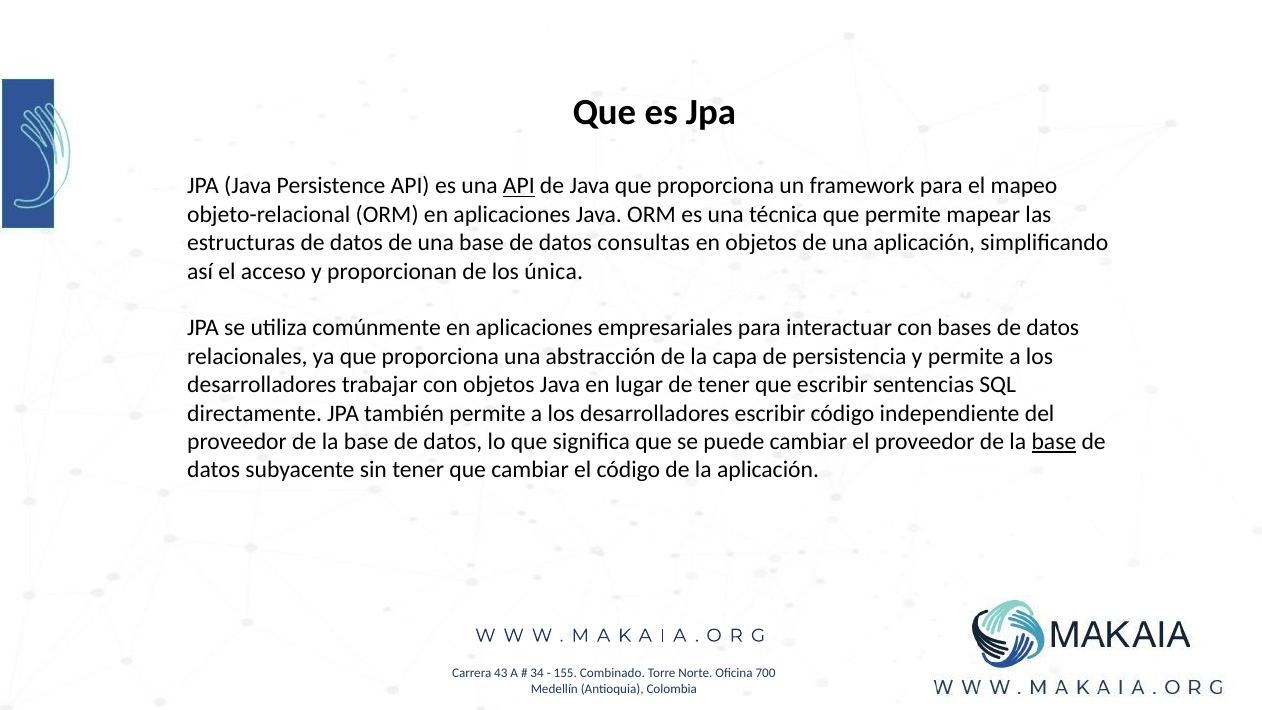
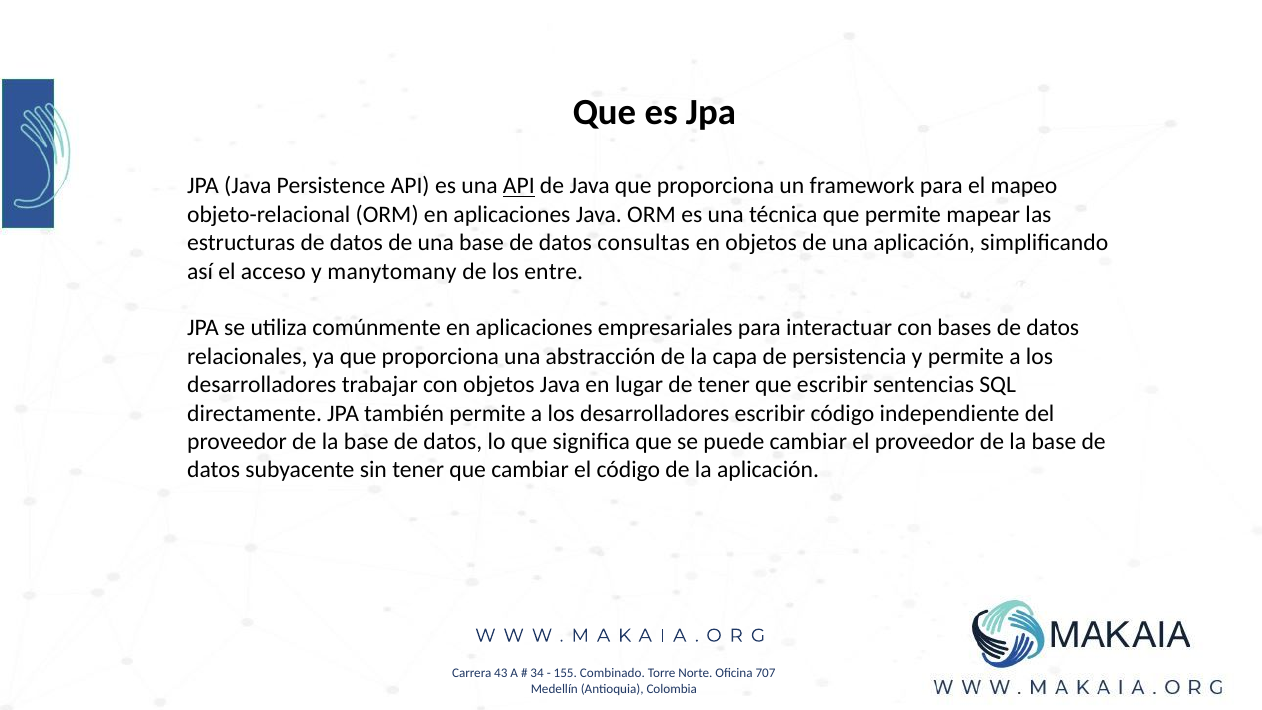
proporcionan: proporcionan -> manytomany
única: única -> entre
base at (1054, 442) underline: present -> none
700: 700 -> 707
